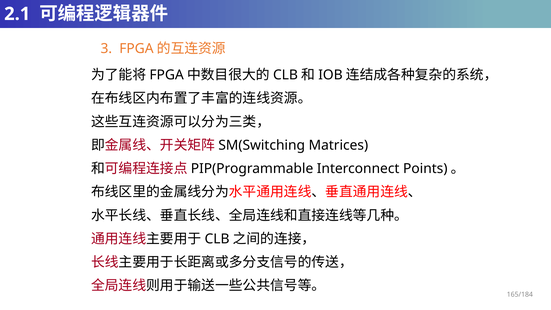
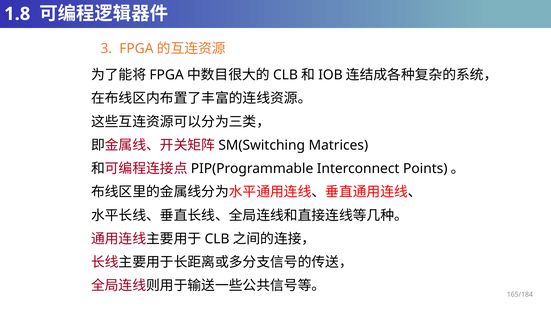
2.1: 2.1 -> 1.8
